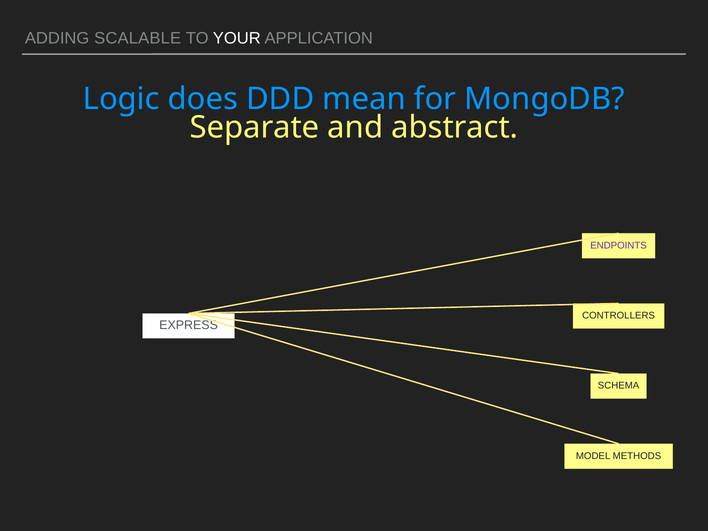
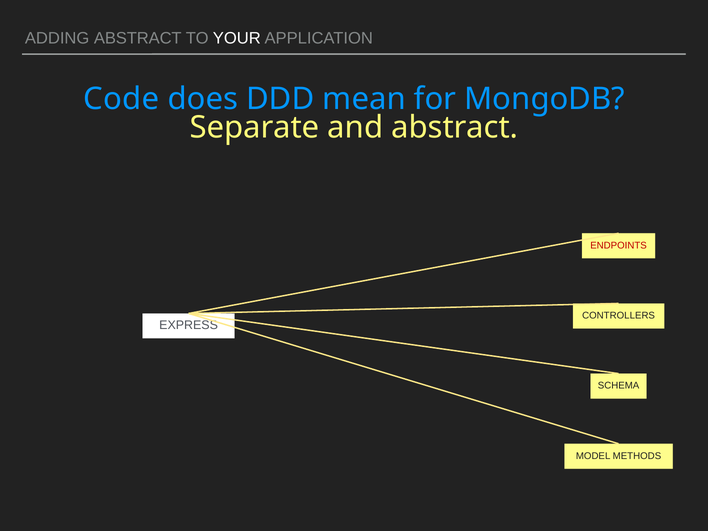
ADDING SCALABLE: SCALABLE -> ABSTRACT
Logic: Logic -> Code
ENDPOINTS colour: purple -> red
